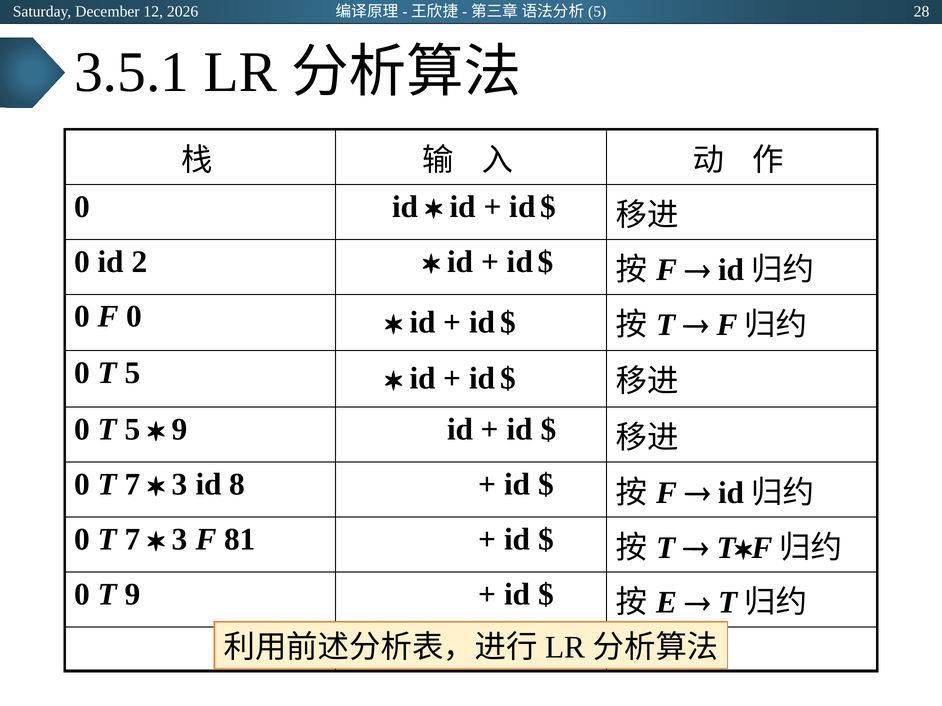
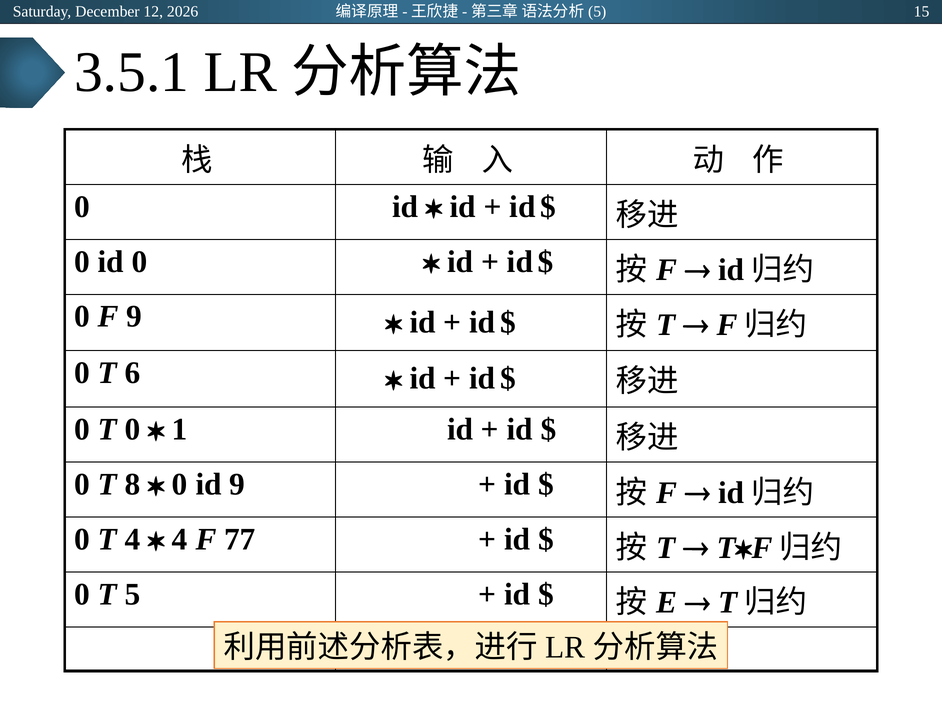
28: 28 -> 15
id 2: 2 -> 0
F 0: 0 -> 9
5 at (133, 373): 5 -> 6
5 at (133, 430): 5 -> 0
9 at (180, 430): 9 -> 1
7 at (133, 485): 7 -> 8
3 at (180, 485): 3 -> 0
id 8: 8 -> 9
7 at (133, 540): 7 -> 4
3 at (180, 540): 3 -> 4
81: 81 -> 77
T 9: 9 -> 5
